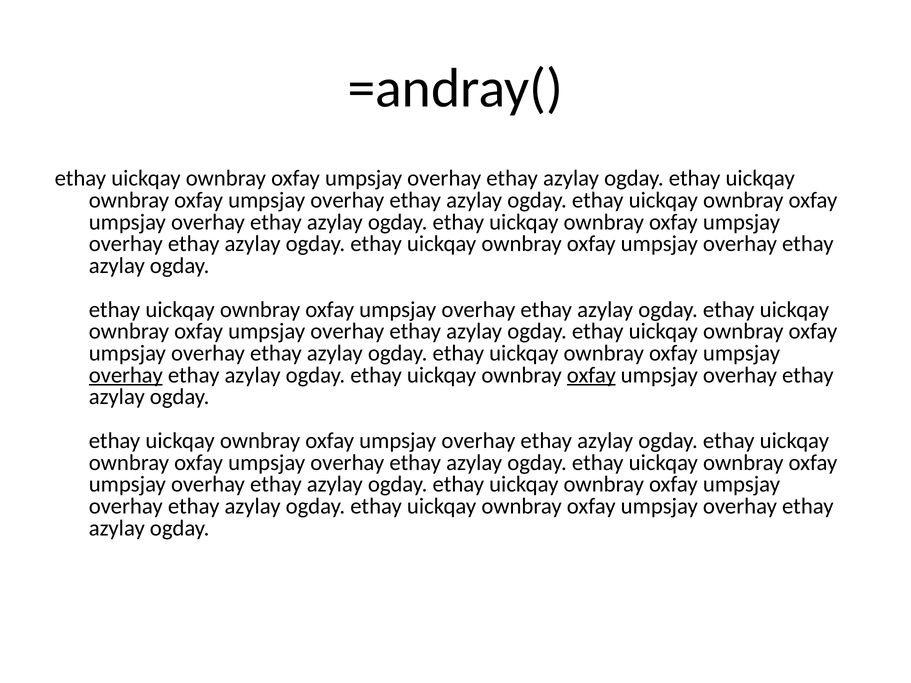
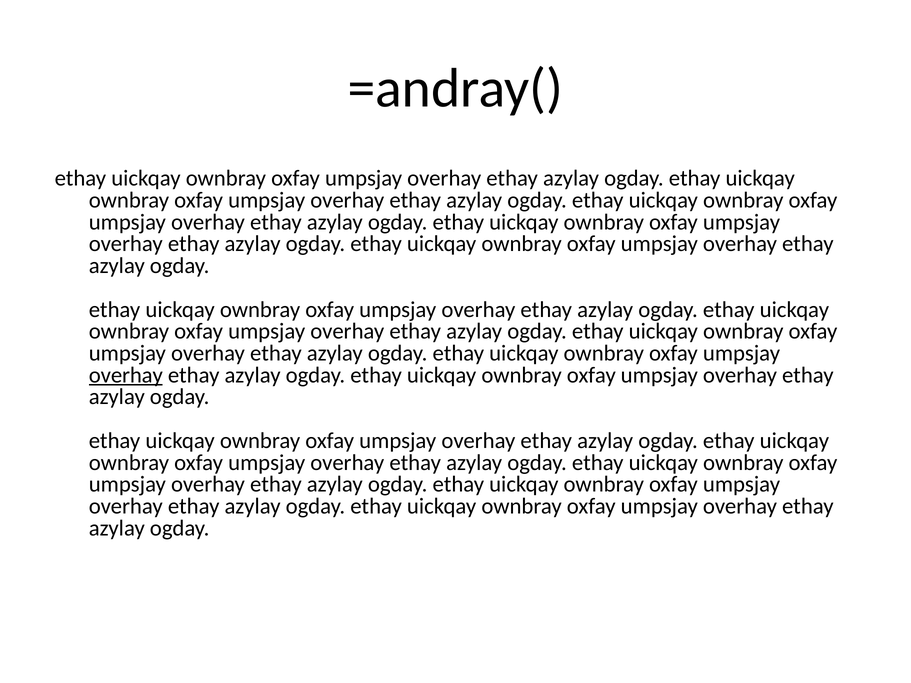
oxfay at (591, 375) underline: present -> none
